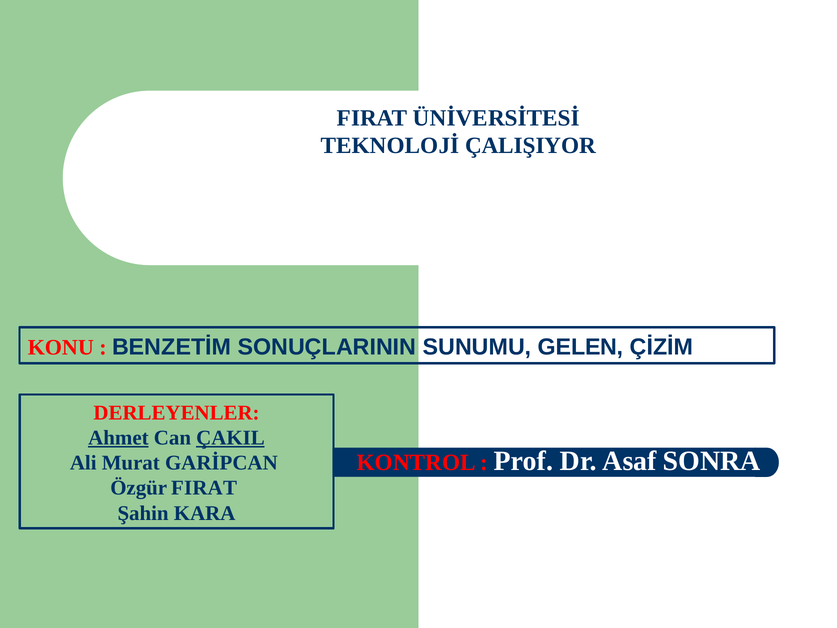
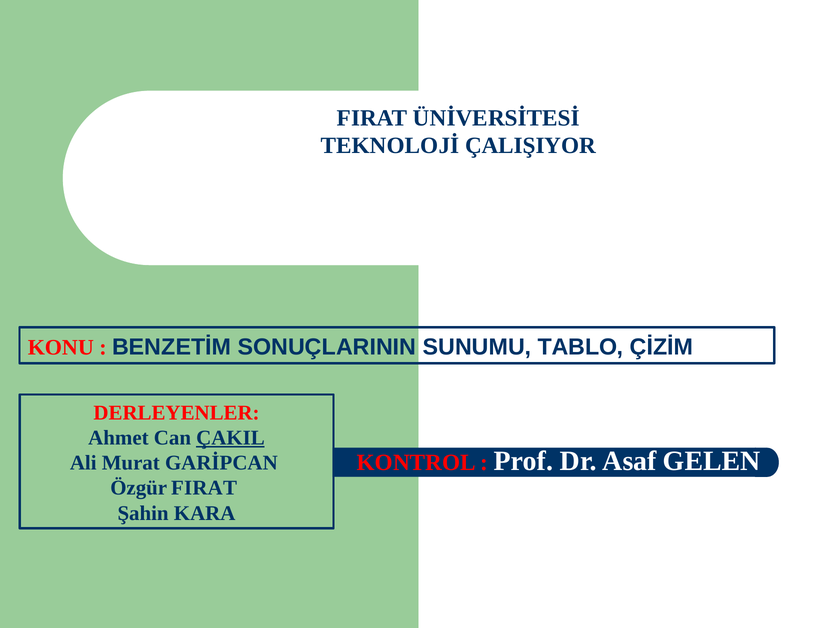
GELEN: GELEN -> TABLO
Ahmet underline: present -> none
SONRA: SONRA -> GELEN
